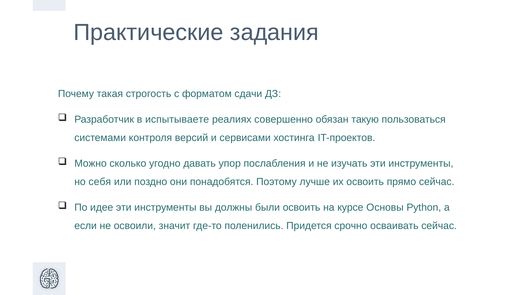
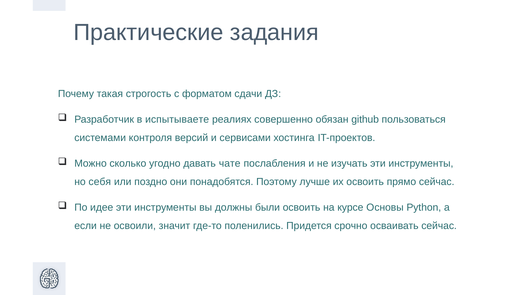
такую: такую -> github
упор: упор -> чате
